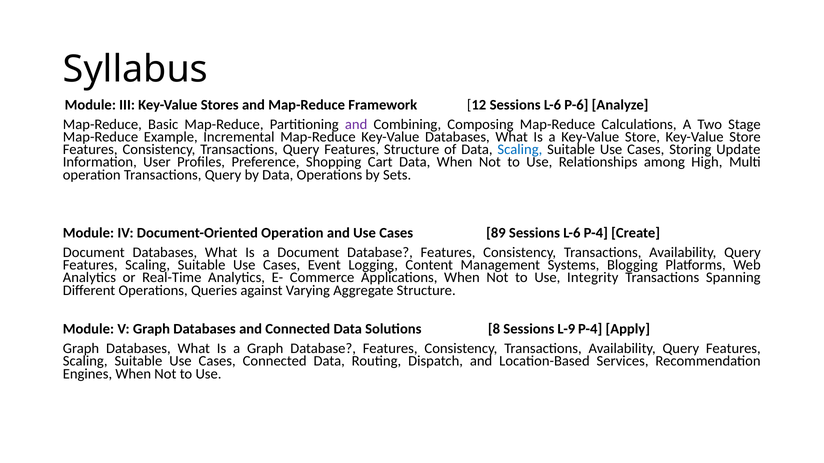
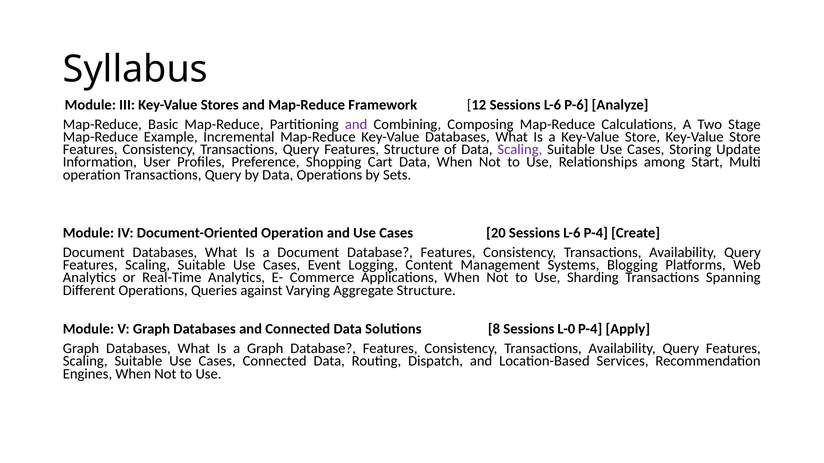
Scaling at (520, 150) colour: blue -> purple
High: High -> Start
89: 89 -> 20
Integrity: Integrity -> Sharding
L-9: L-9 -> L-0
